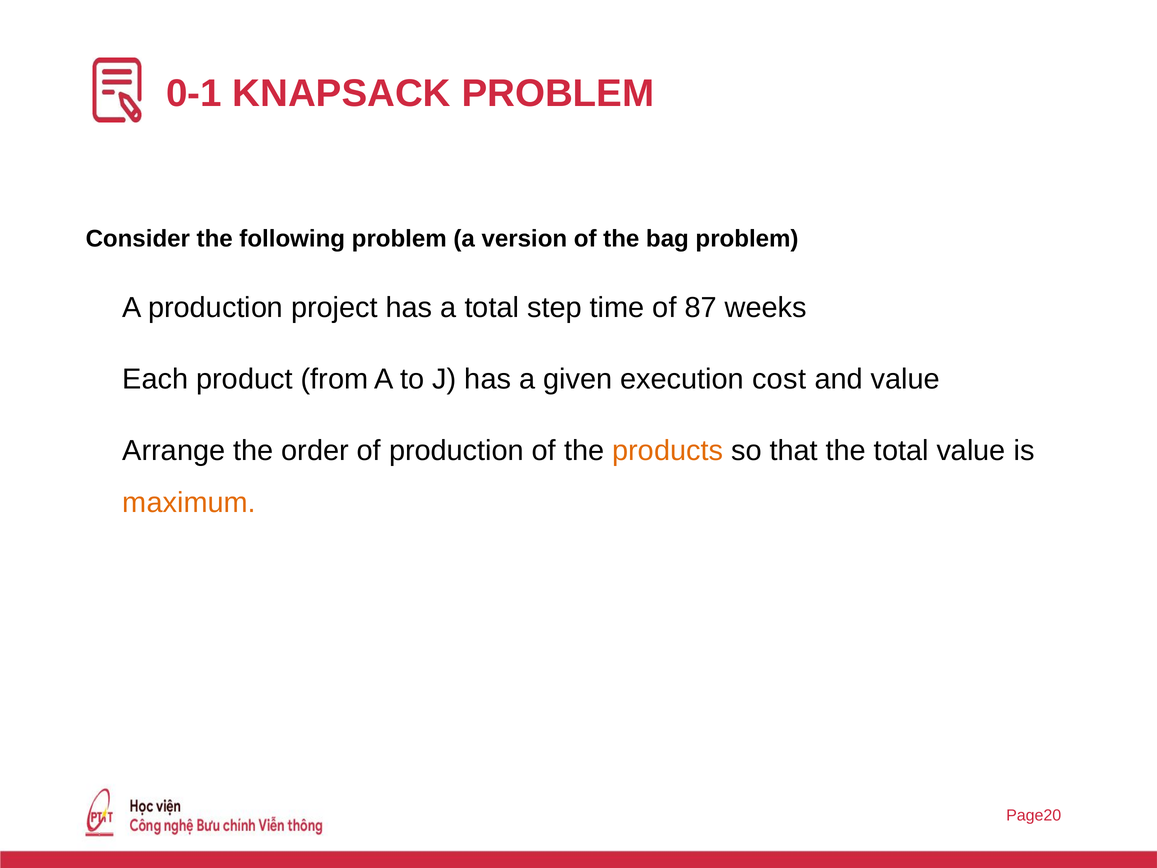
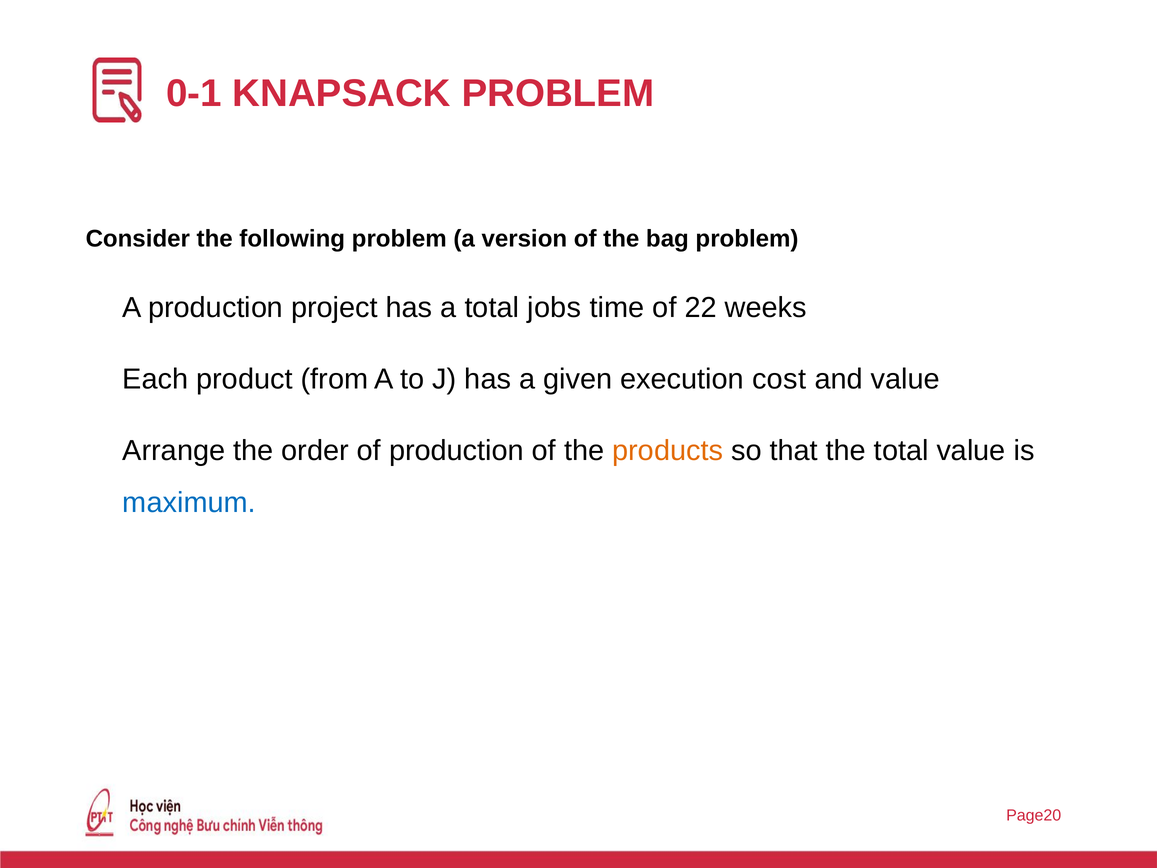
step: step -> jobs
87: 87 -> 22
maximum colour: orange -> blue
